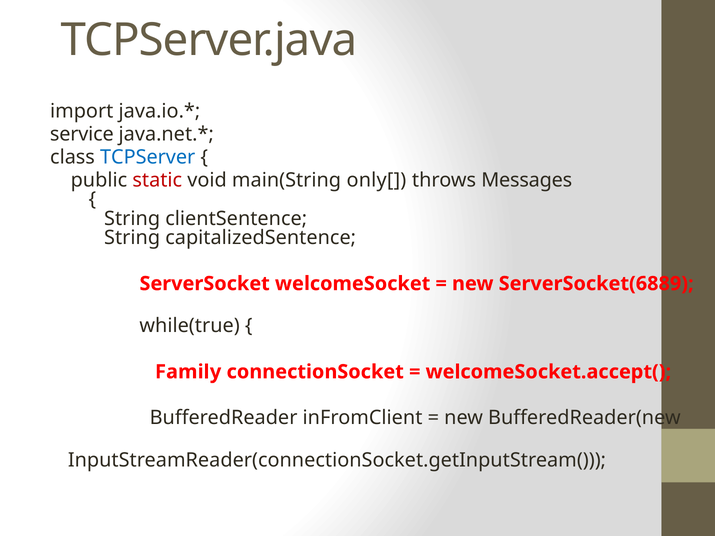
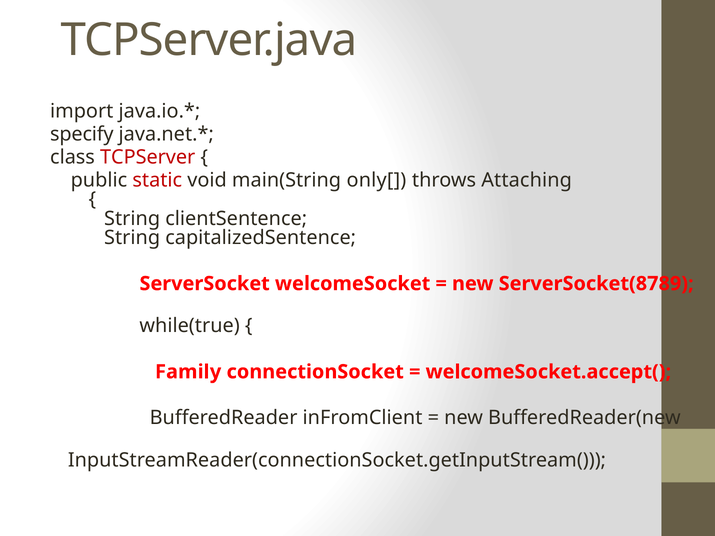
service: service -> specify
TCPServer colour: blue -> red
Messages: Messages -> Attaching
ServerSocket(6889: ServerSocket(6889 -> ServerSocket(8789
